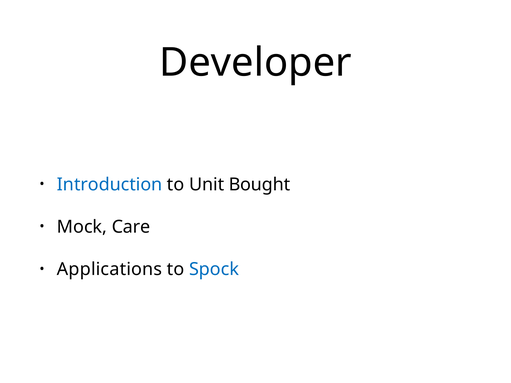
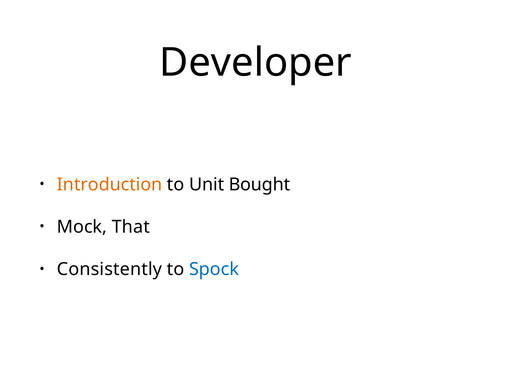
Introduction colour: blue -> orange
Care: Care -> That
Applications: Applications -> Consistently
